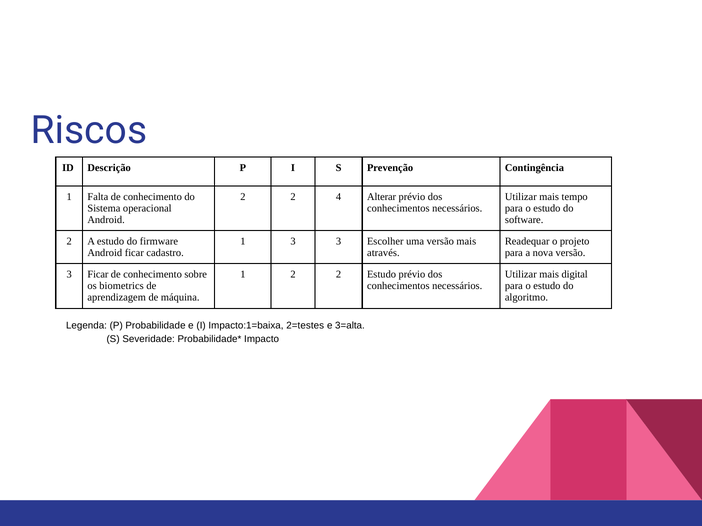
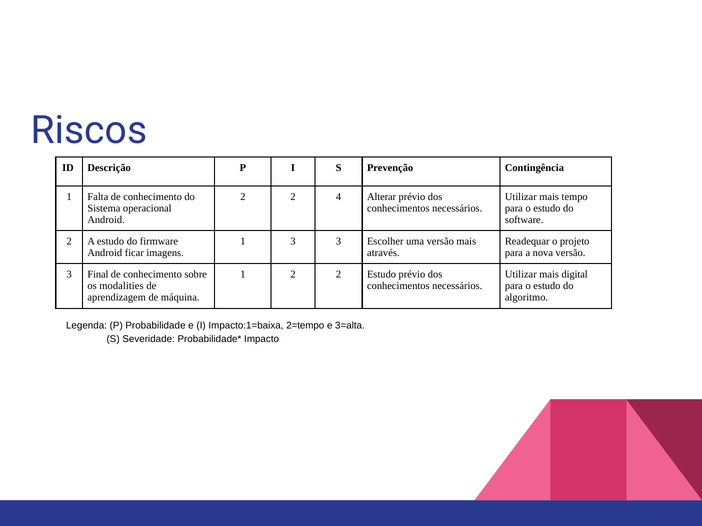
cadastro: cadastro -> imagens
3 Ficar: Ficar -> Final
biometrics: biometrics -> modalities
2=testes: 2=testes -> 2=tempo
